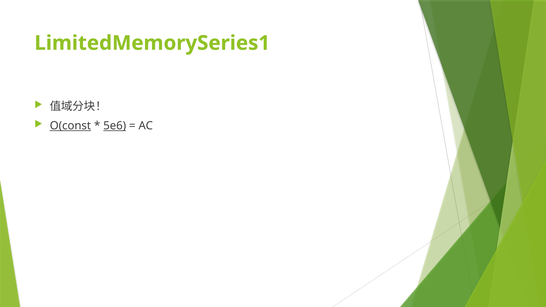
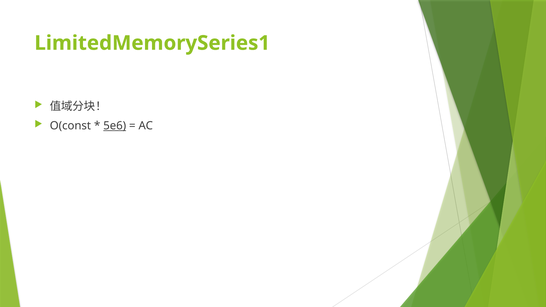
O(const underline: present -> none
